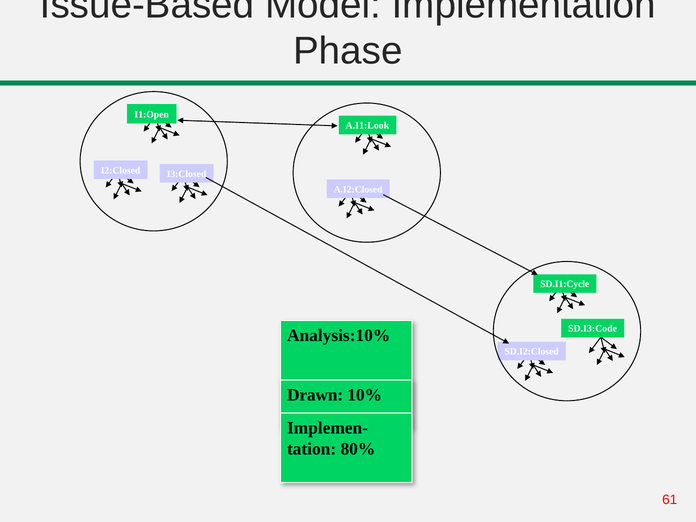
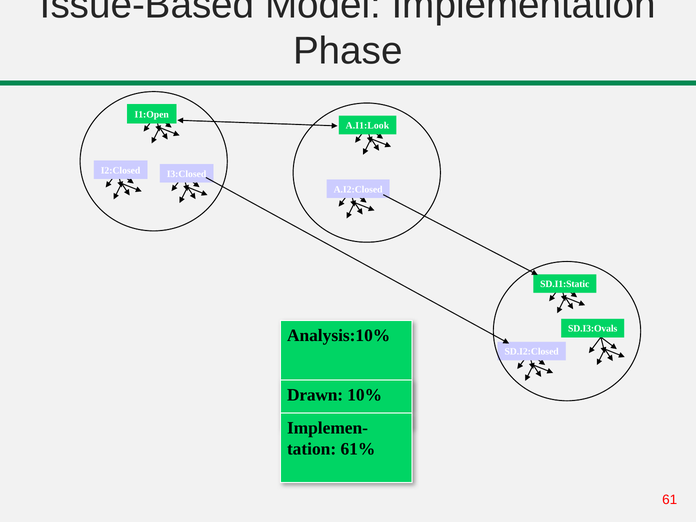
SD.I1:Cycle: SD.I1:Cycle -> SD.I1:Static
SD.I3:Code: SD.I3:Code -> SD.I3:Ovals
80%: 80% -> 61%
